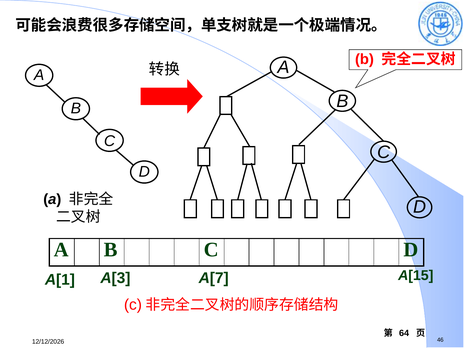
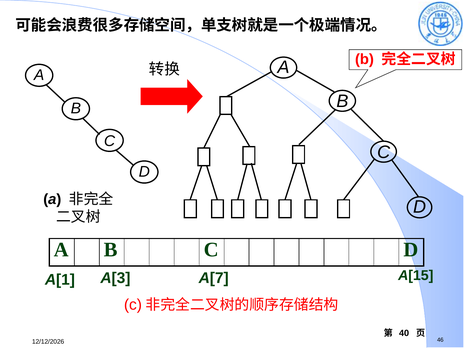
64: 64 -> 40
